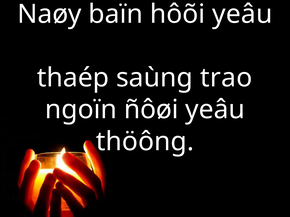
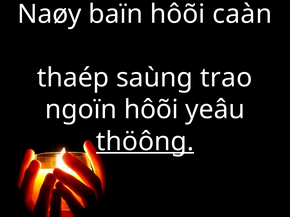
hôõi yeâu: yeâu -> caàn
ngoïn ñôøi: ñôøi -> hôõi
thöông underline: none -> present
